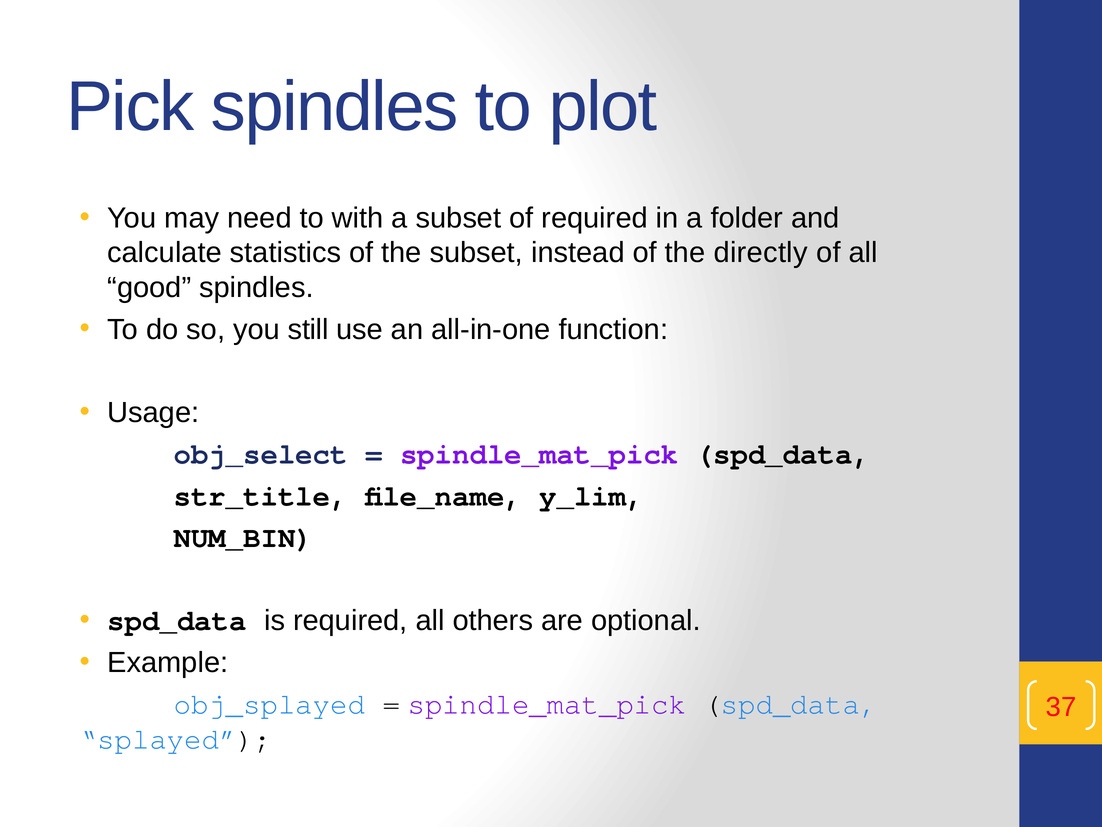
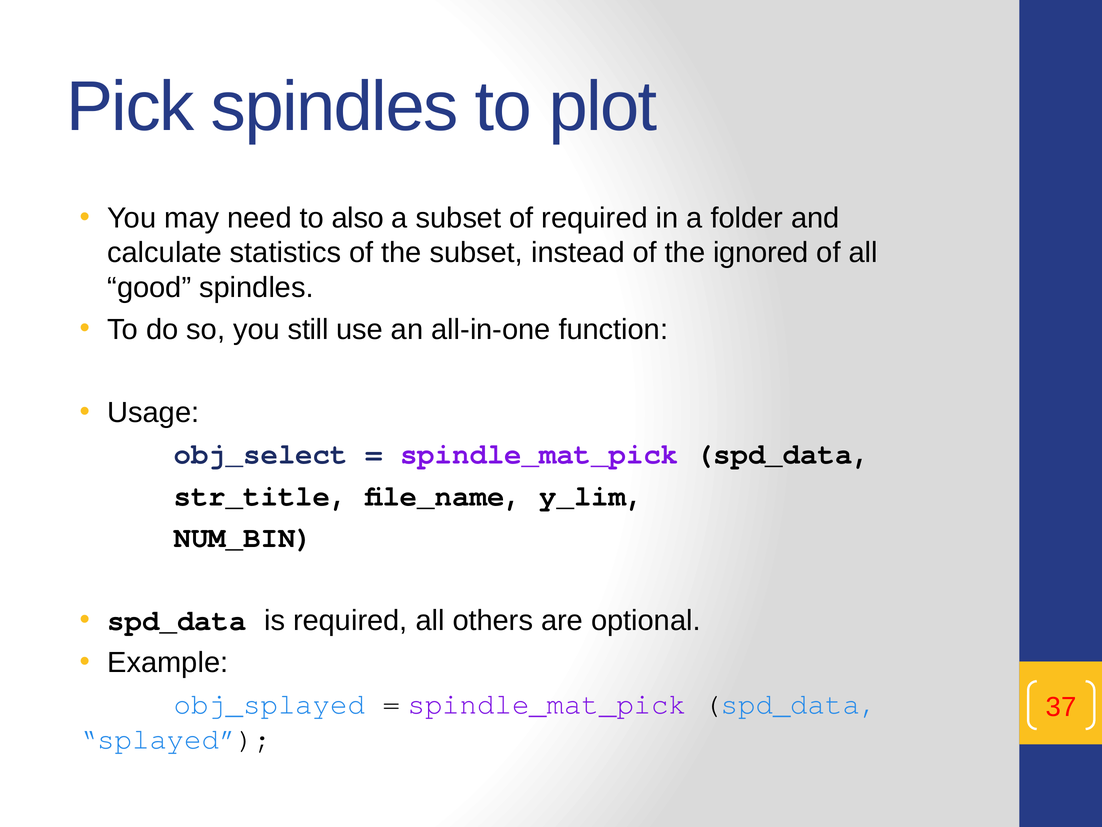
with: with -> also
directly: directly -> ignored
